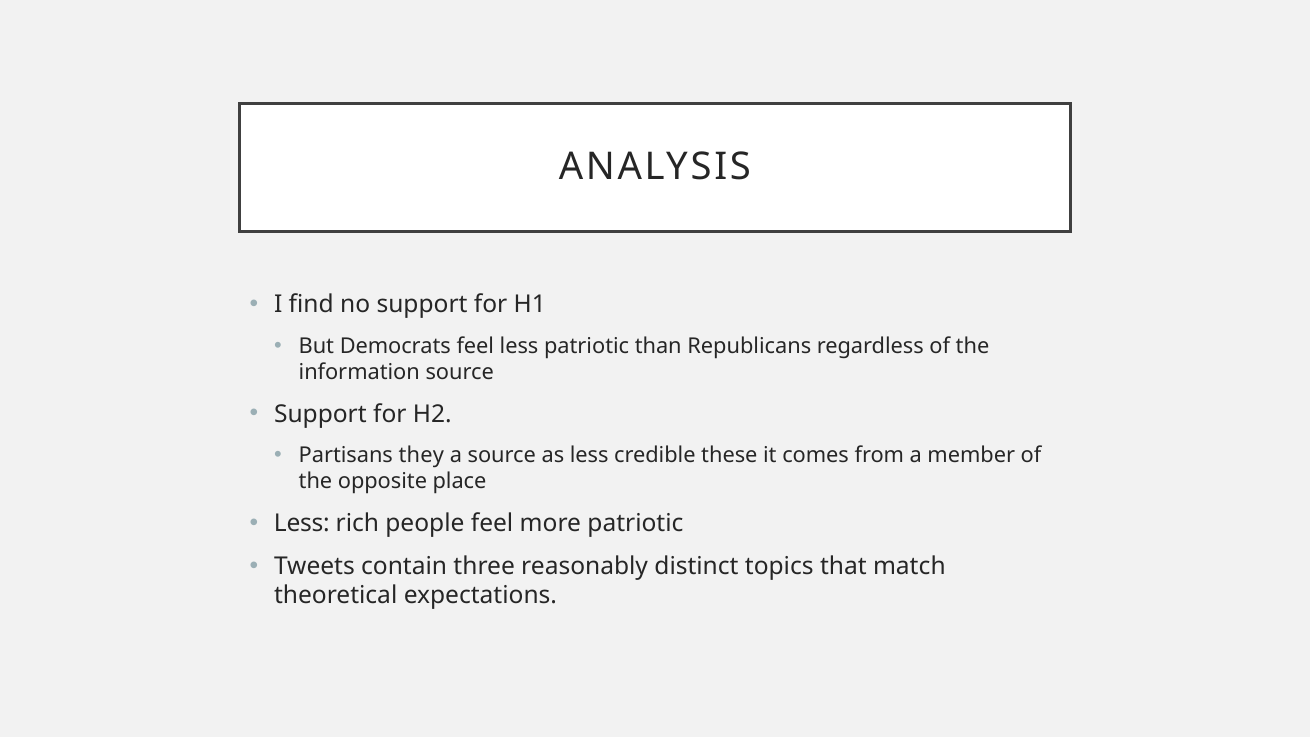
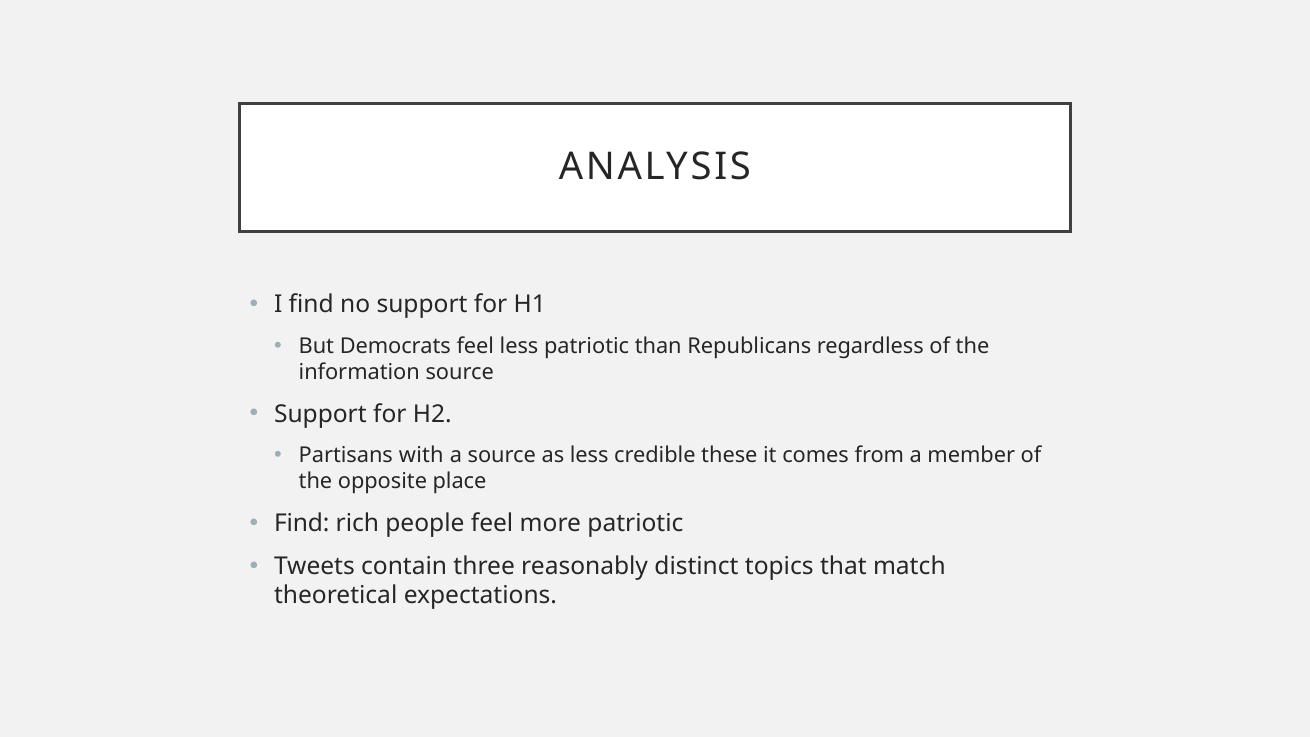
they: they -> with
Less at (302, 523): Less -> Find
